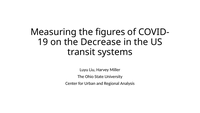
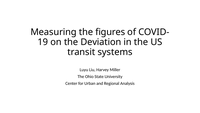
Decrease: Decrease -> Deviation
